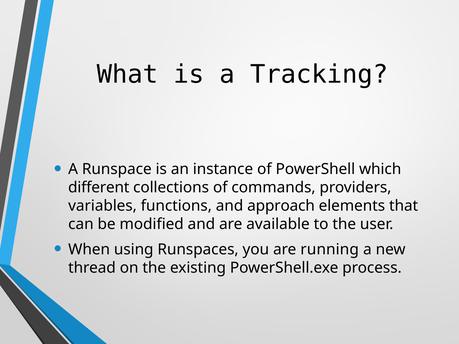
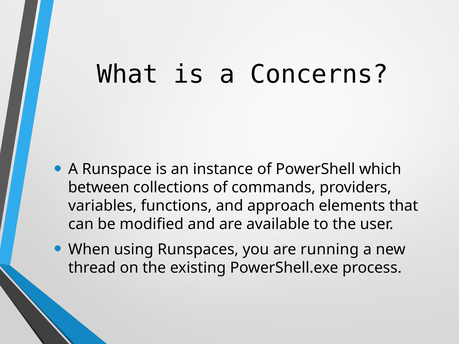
Tracking: Tracking -> Concerns
different: different -> between
